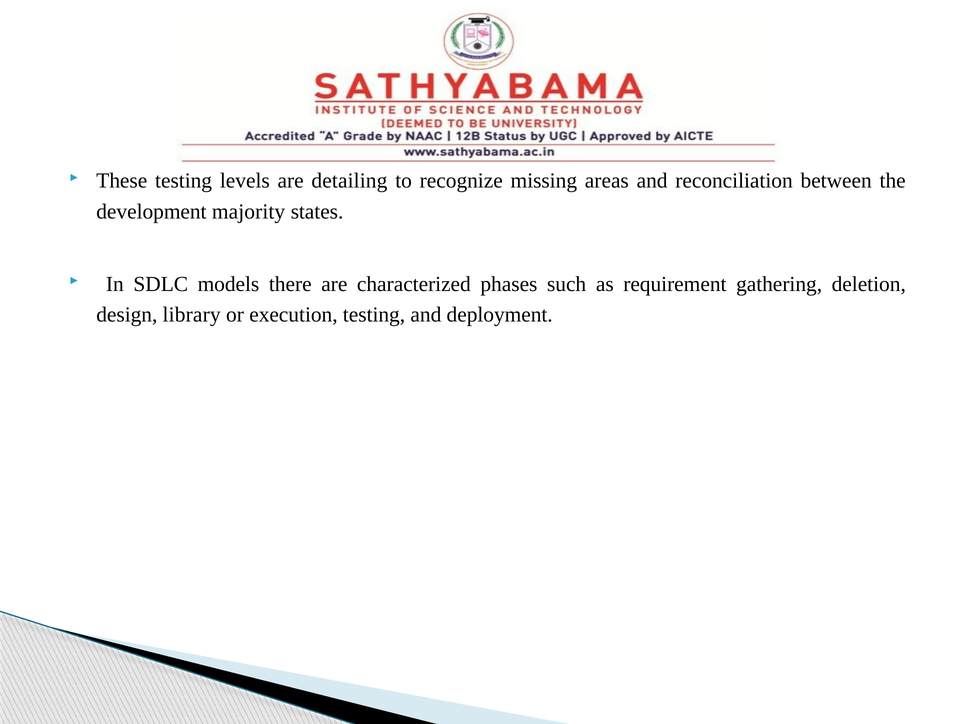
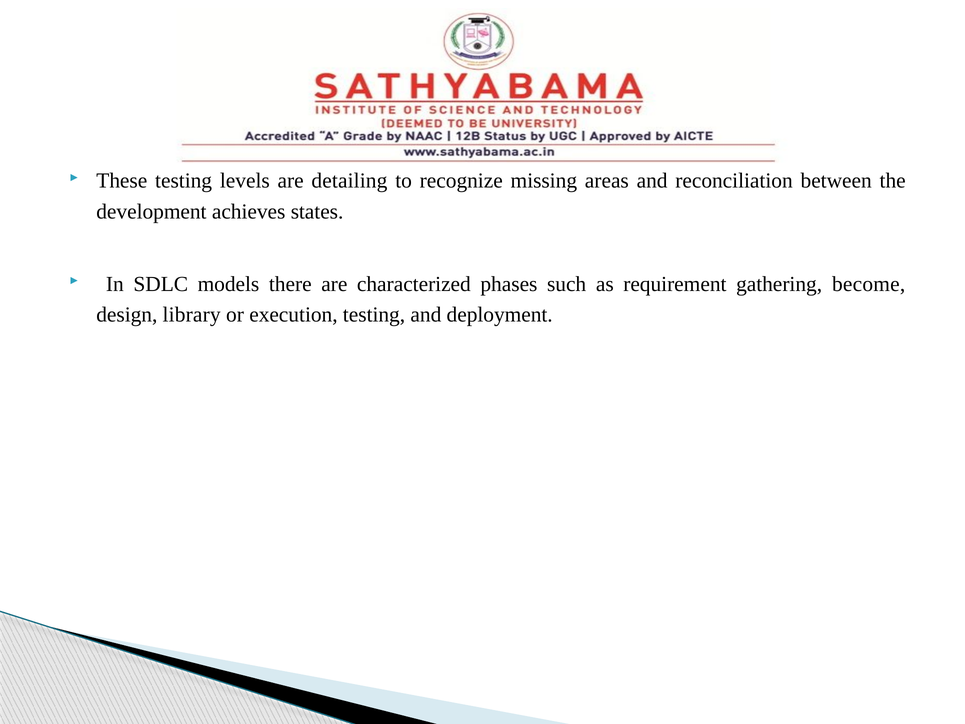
majority: majority -> achieves
deletion: deletion -> become
